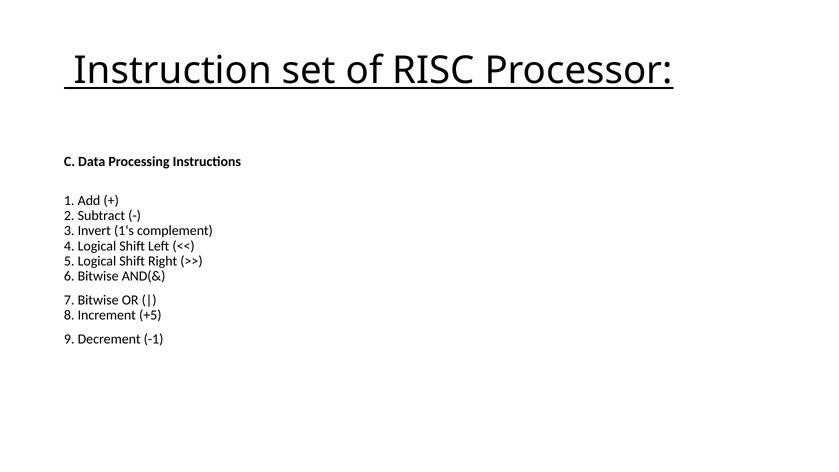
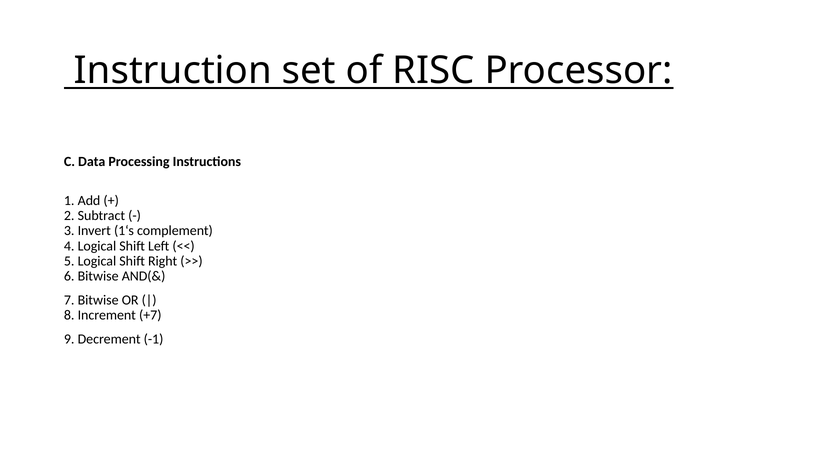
+5: +5 -> +7
